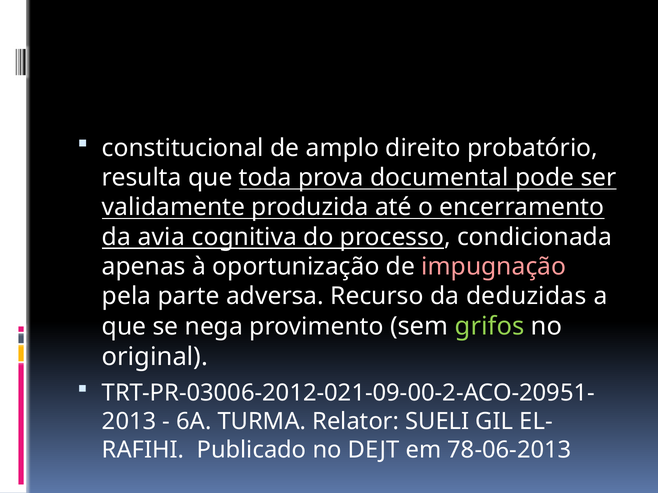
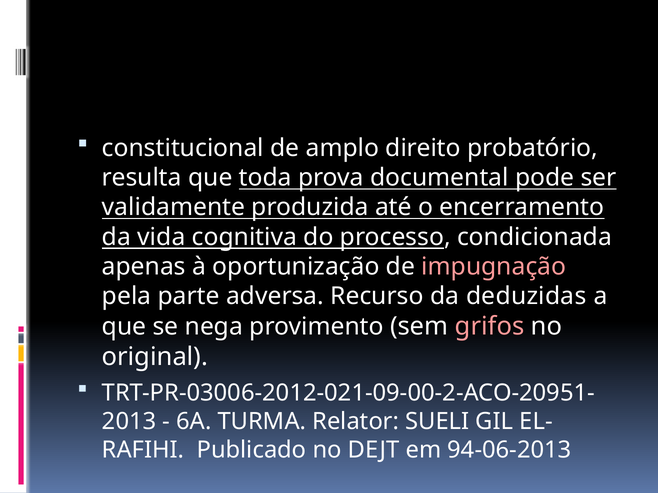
avia: avia -> vida
grifos colour: light green -> pink
78-06-2013: 78-06-2013 -> 94-06-2013
